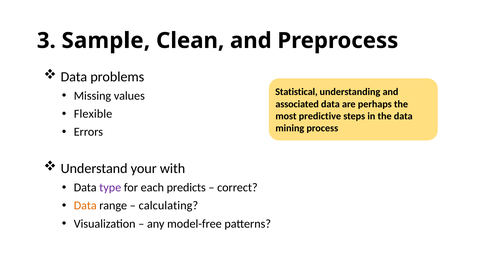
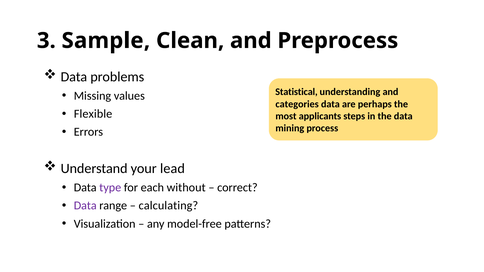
associated: associated -> categories
predictive: predictive -> applicants
with: with -> lead
predicts: predicts -> without
Data at (85, 206) colour: orange -> purple
